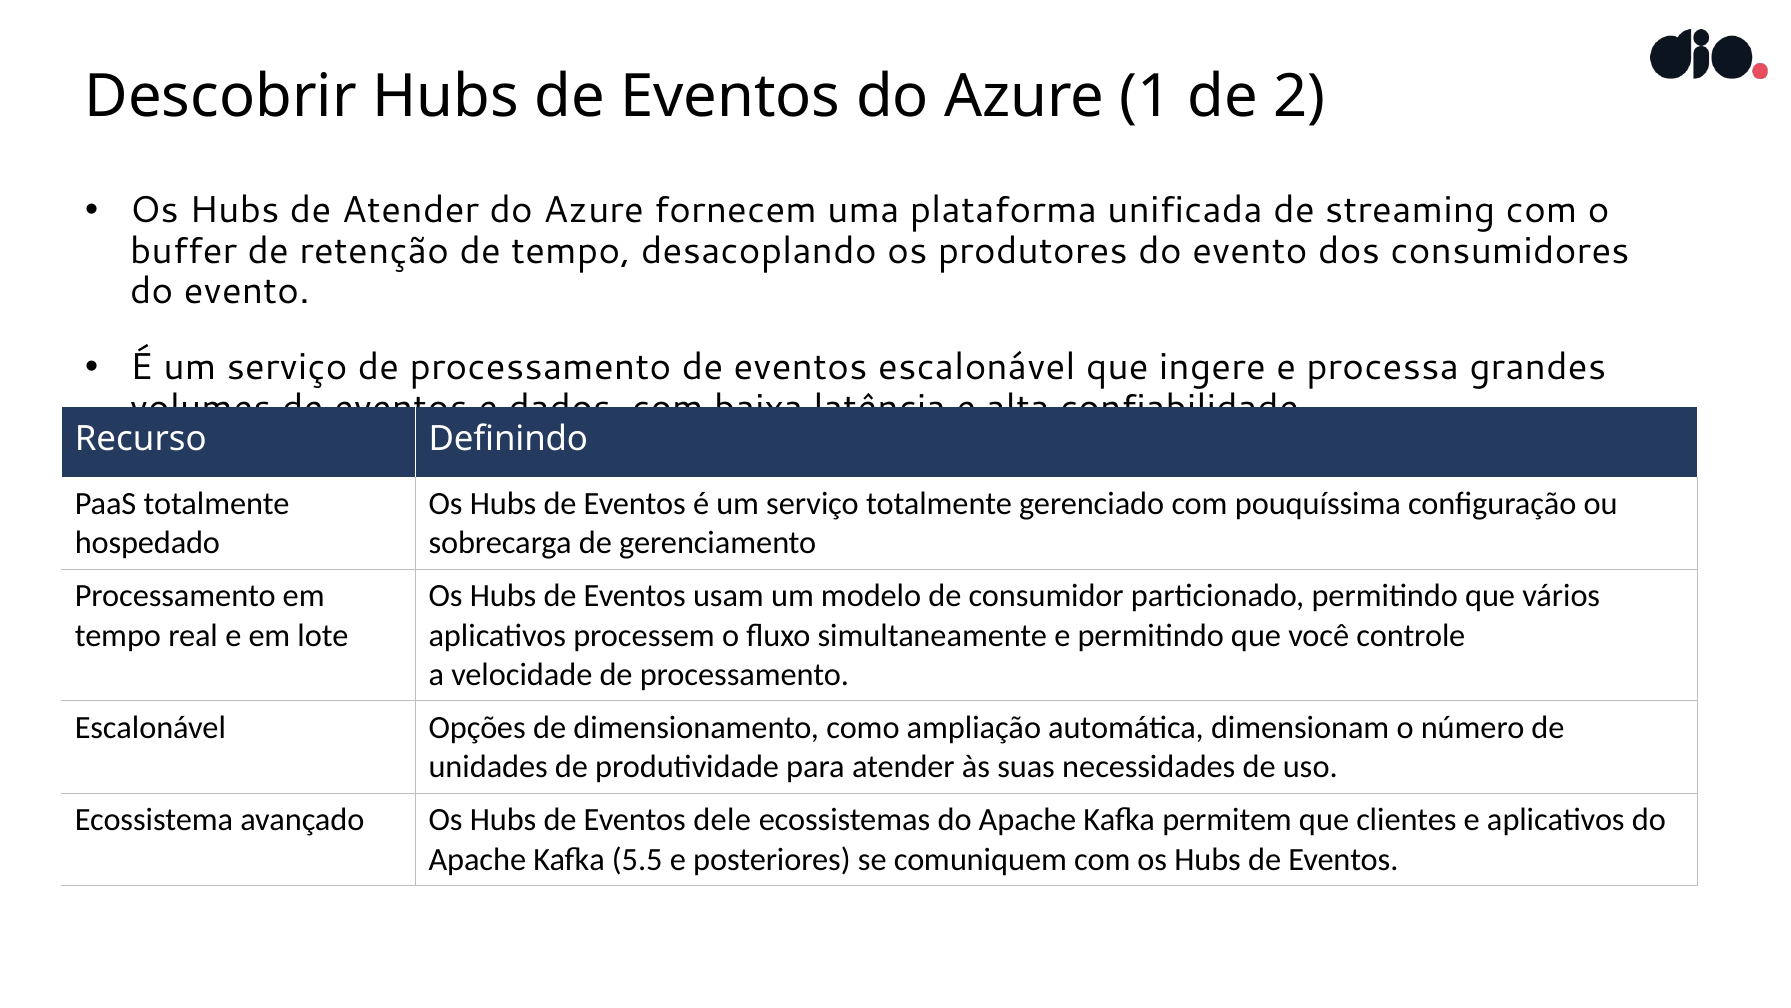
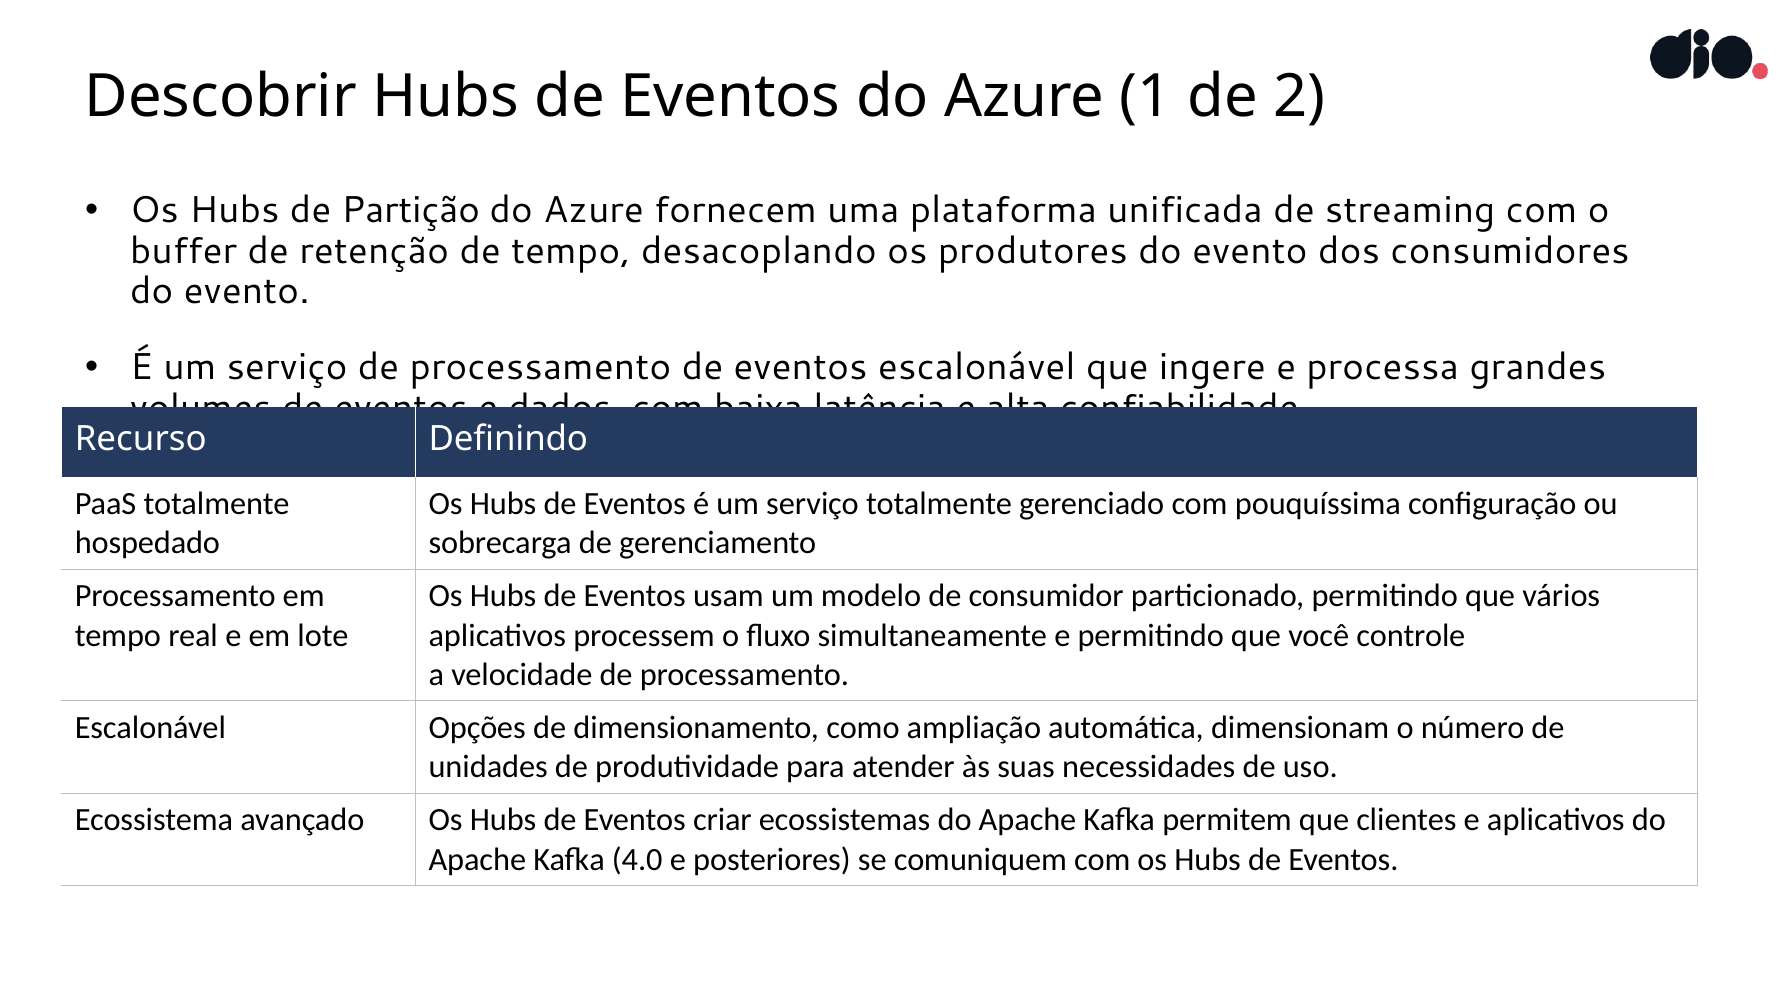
de Atender: Atender -> Partição
dele: dele -> criar
5.5: 5.5 -> 4.0
